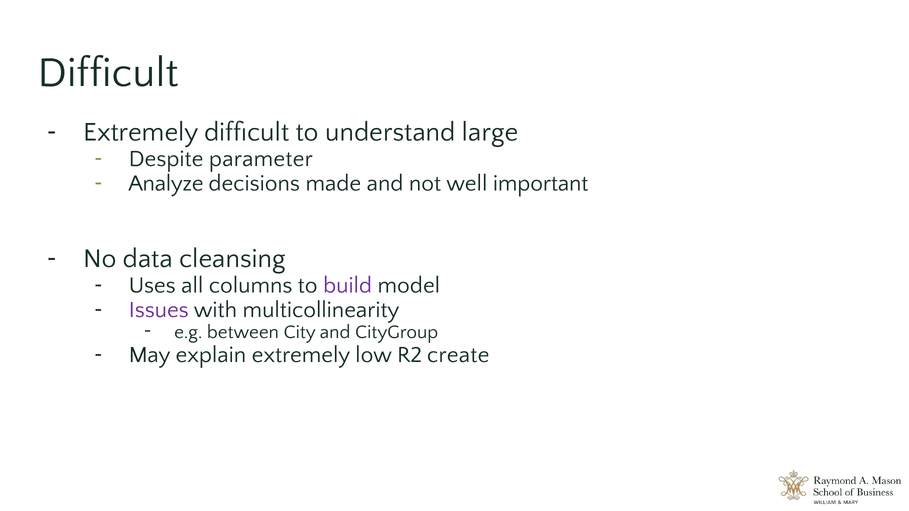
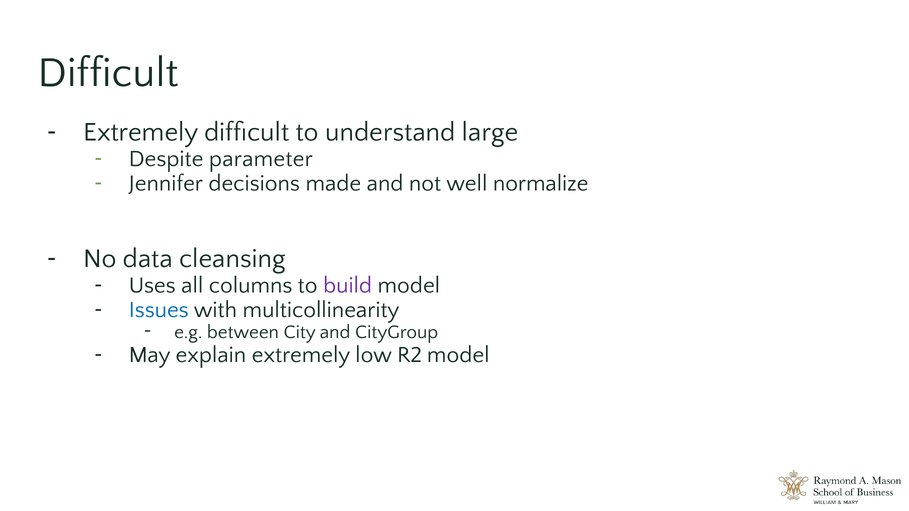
Analyze: Analyze -> Jennifer
important: important -> normalize
Issues colour: purple -> blue
R2 create: create -> model
